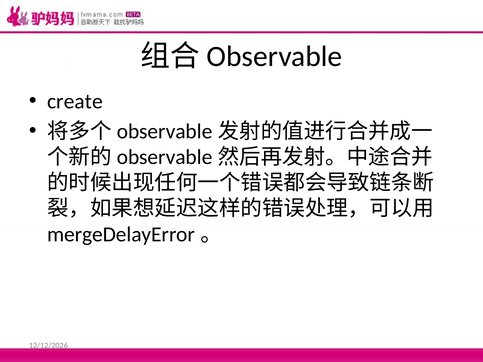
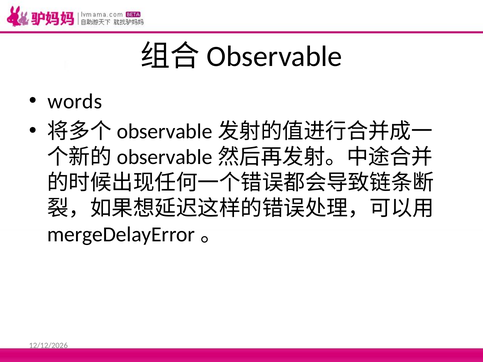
create: create -> words
